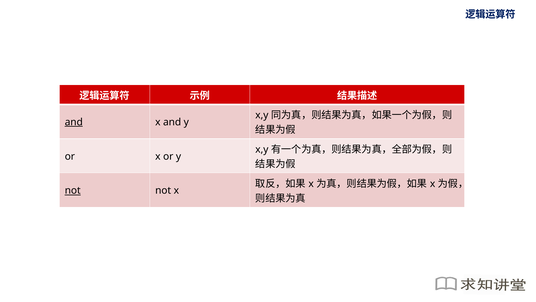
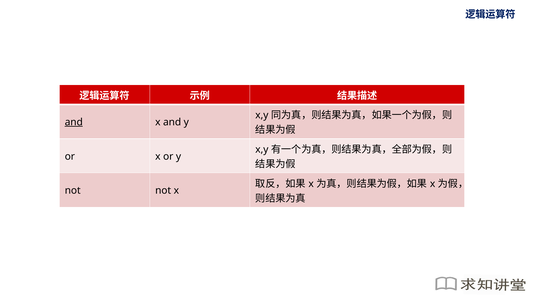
not at (73, 190) underline: present -> none
